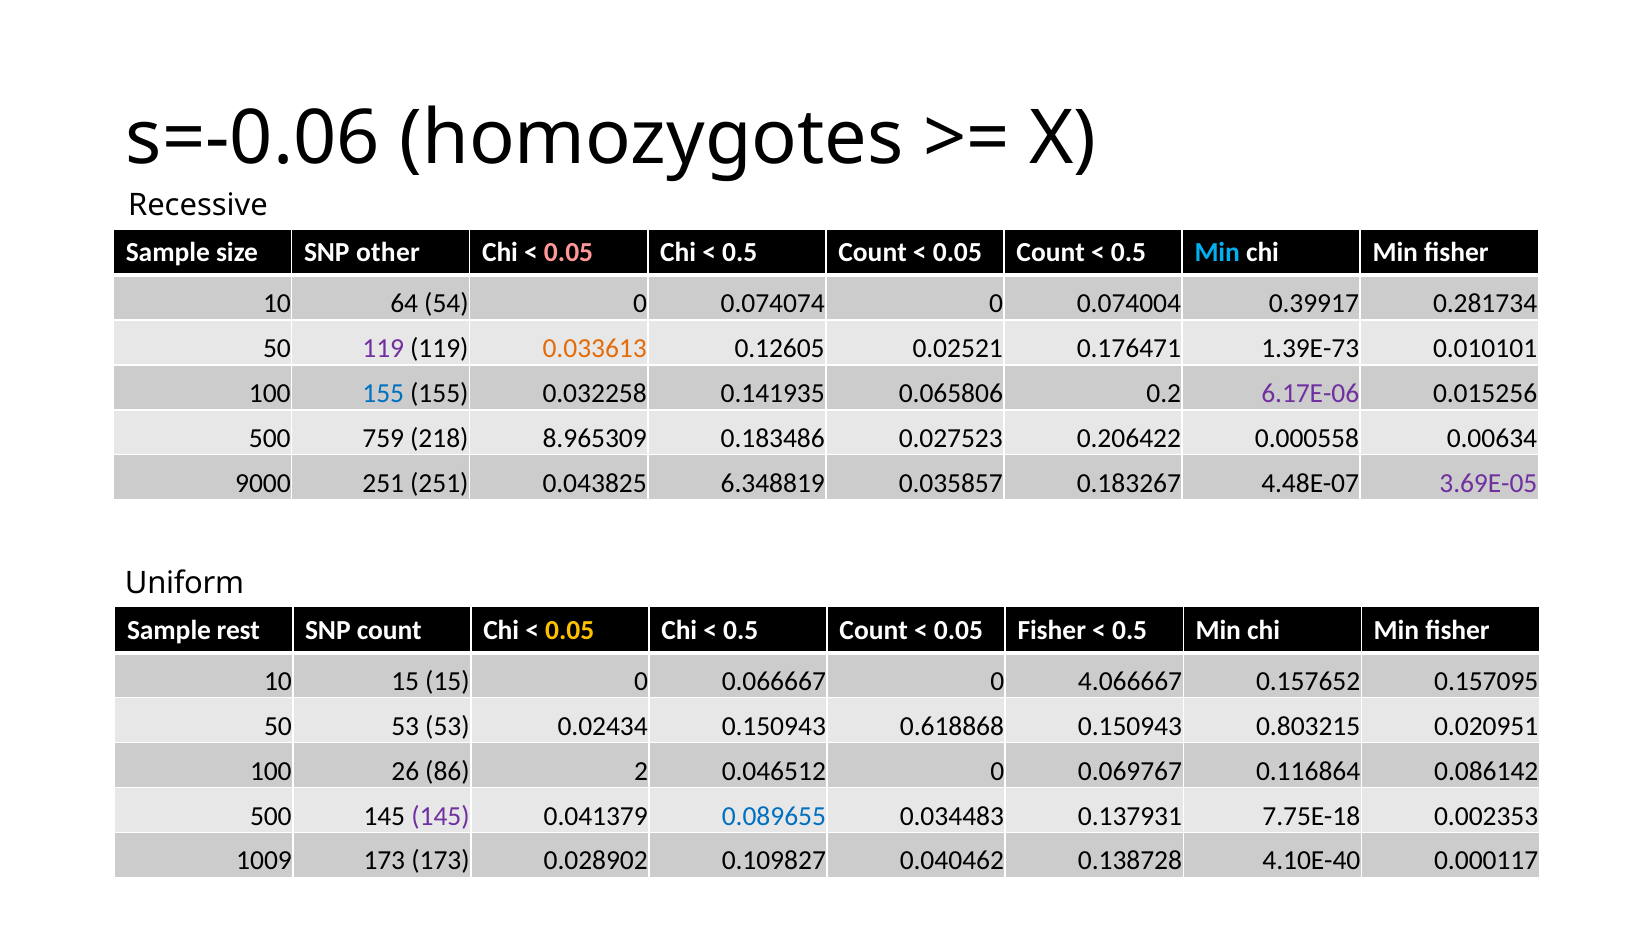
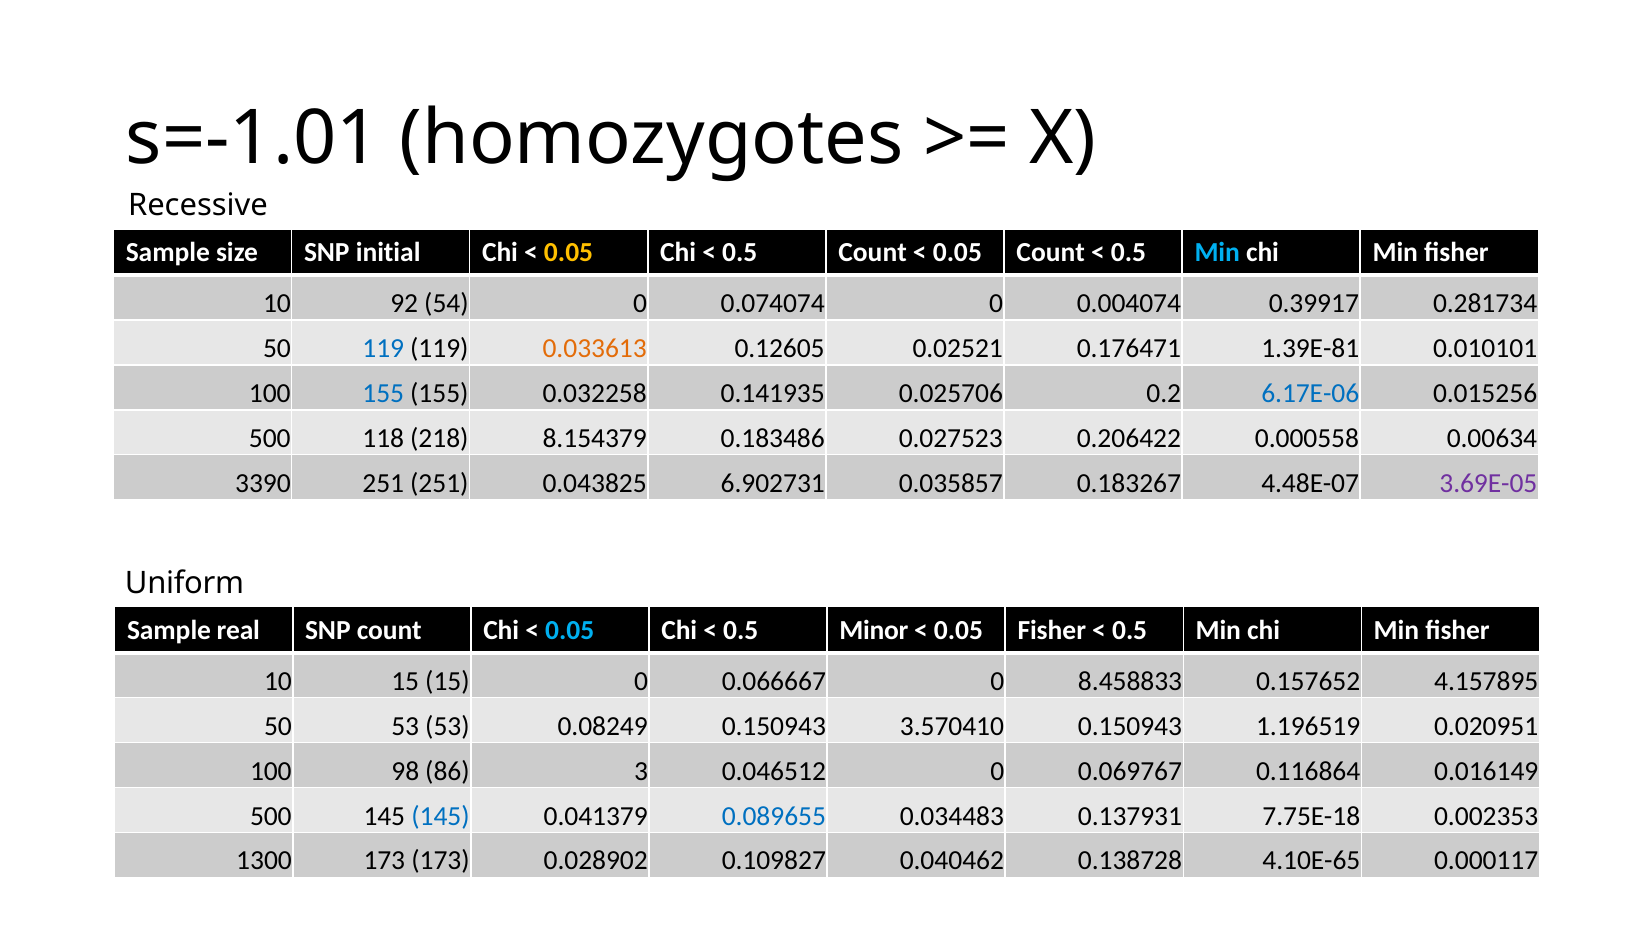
s=-0.06: s=-0.06 -> s=-1.01
other: other -> initial
0.05 at (569, 252) colour: pink -> yellow
64: 64 -> 92
0.074004: 0.074004 -> 0.004074
119 at (383, 349) colour: purple -> blue
1.39E-73: 1.39E-73 -> 1.39E-81
0.065806: 0.065806 -> 0.025706
6.17E-06 colour: purple -> blue
759: 759 -> 118
8.965309: 8.965309 -> 8.154379
9000: 9000 -> 3390
6.348819: 6.348819 -> 6.902731
rest: rest -> real
0.05 at (570, 630) colour: yellow -> light blue
Count at (874, 630): Count -> Minor
4.066667: 4.066667 -> 8.458833
0.157095: 0.157095 -> 4.157895
0.02434: 0.02434 -> 0.08249
0.618868: 0.618868 -> 3.570410
0.803215: 0.803215 -> 1.196519
26: 26 -> 98
2: 2 -> 3
0.086142: 0.086142 -> 0.016149
145 at (441, 816) colour: purple -> blue
1009: 1009 -> 1300
4.10E-40: 4.10E-40 -> 4.10E-65
